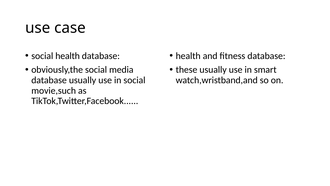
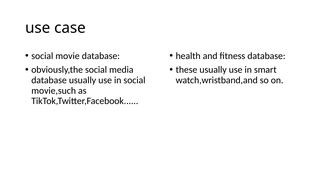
social health: health -> movie
